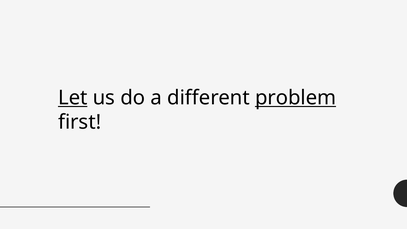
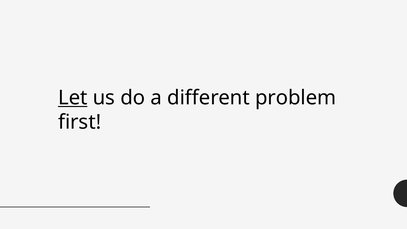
problem underline: present -> none
